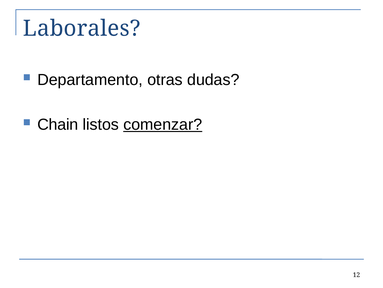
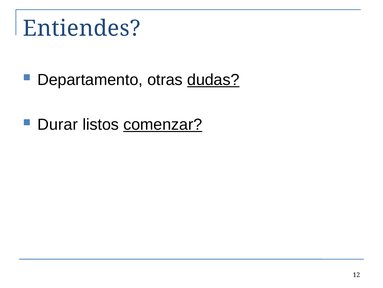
Laborales: Laborales -> Entiendes
dudas underline: none -> present
Chain: Chain -> Durar
